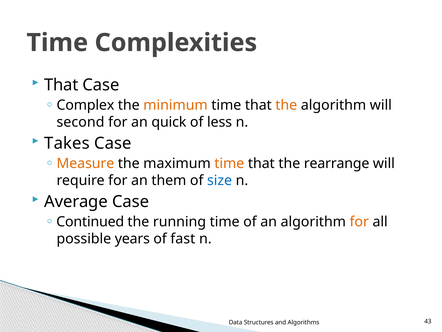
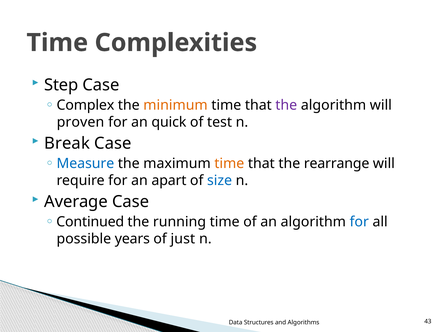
That at (61, 85): That -> Step
the at (286, 105) colour: orange -> purple
second: second -> proven
less: less -> test
Takes: Takes -> Break
Measure colour: orange -> blue
them: them -> apart
for at (359, 222) colour: orange -> blue
fast: fast -> just
